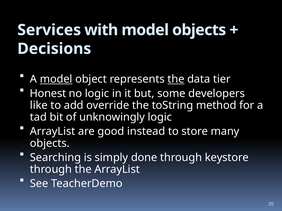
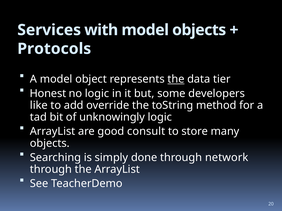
Decisions: Decisions -> Protocols
model at (56, 79) underline: present -> none
instead: instead -> consult
keystore: keystore -> network
